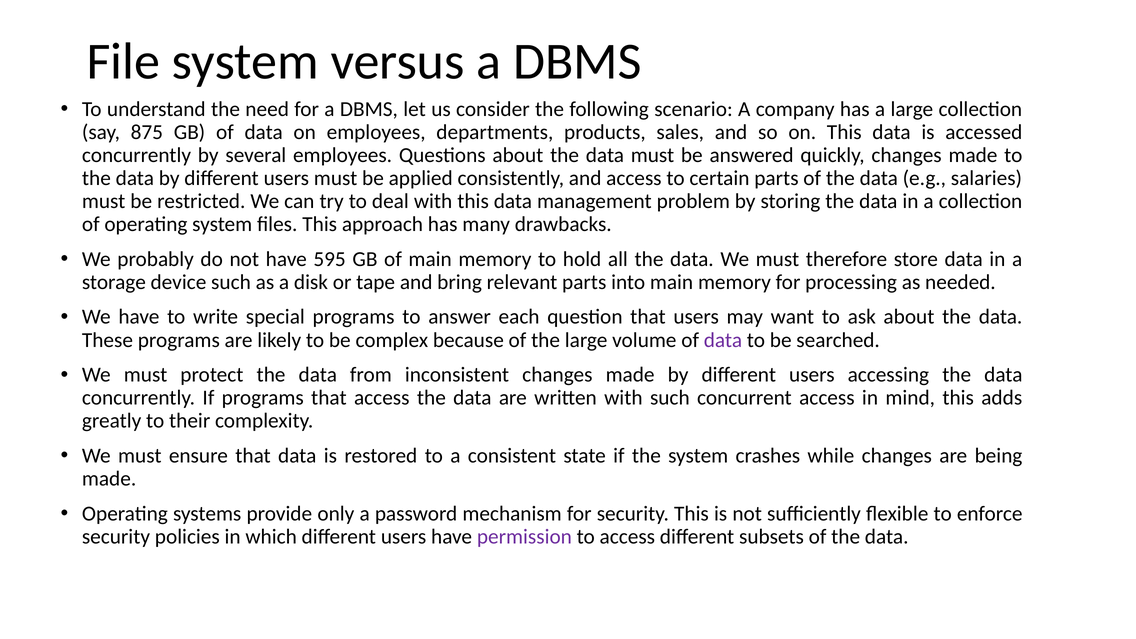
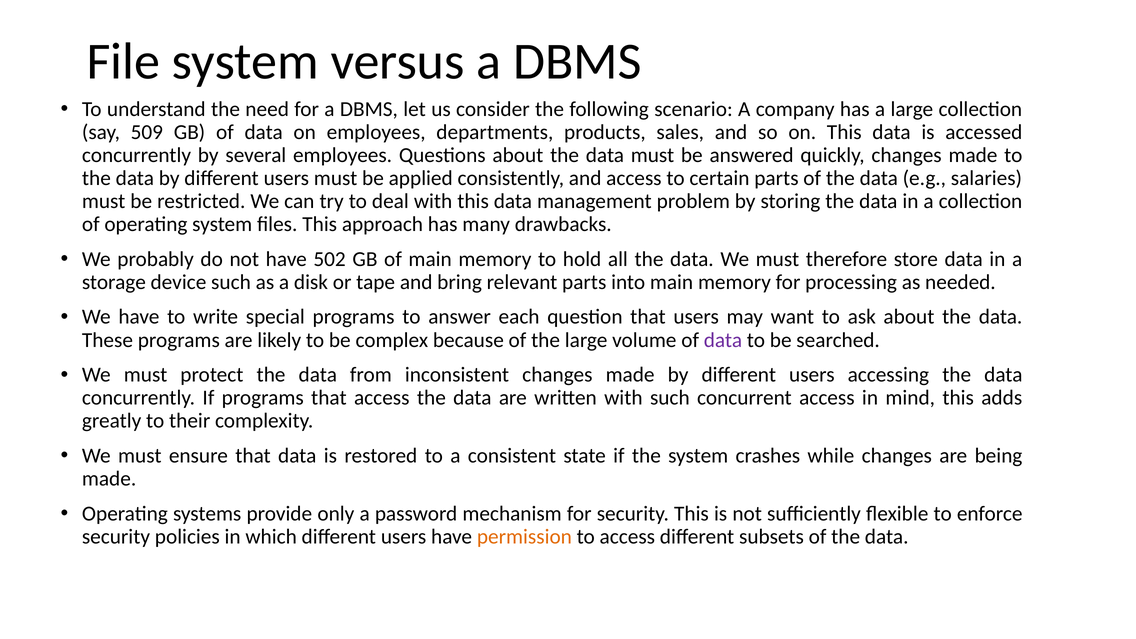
875: 875 -> 509
595: 595 -> 502
permission colour: purple -> orange
